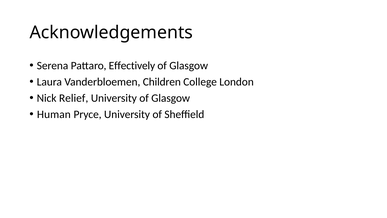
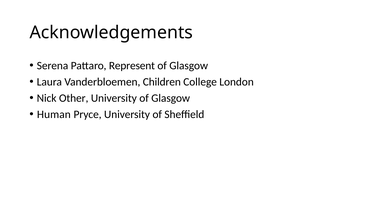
Effectively: Effectively -> Represent
Relief: Relief -> Other
